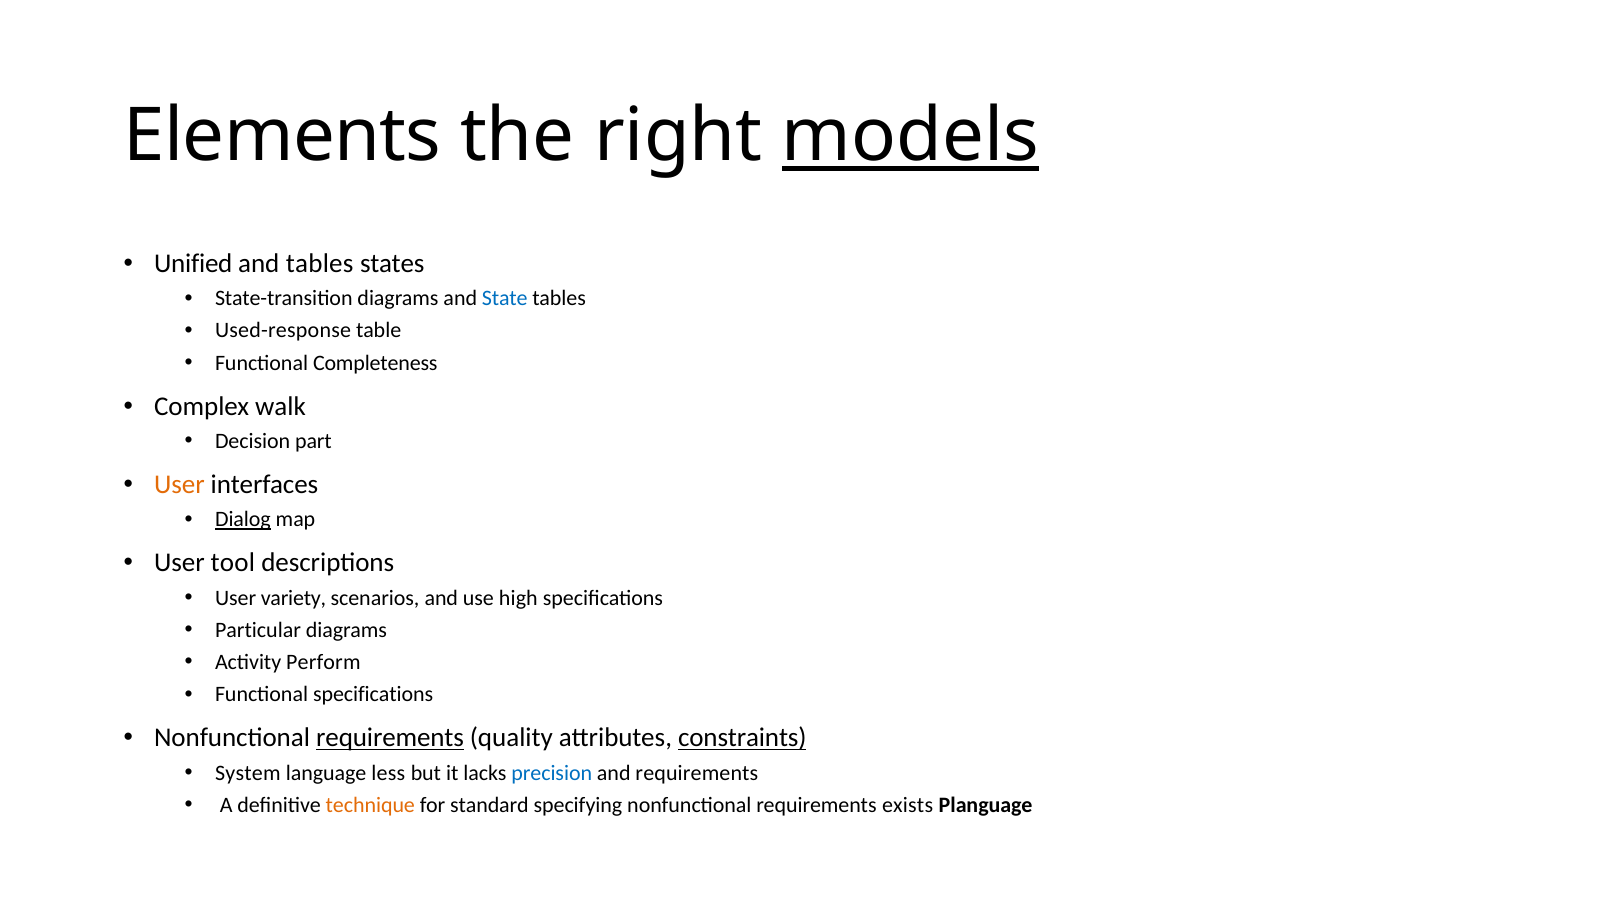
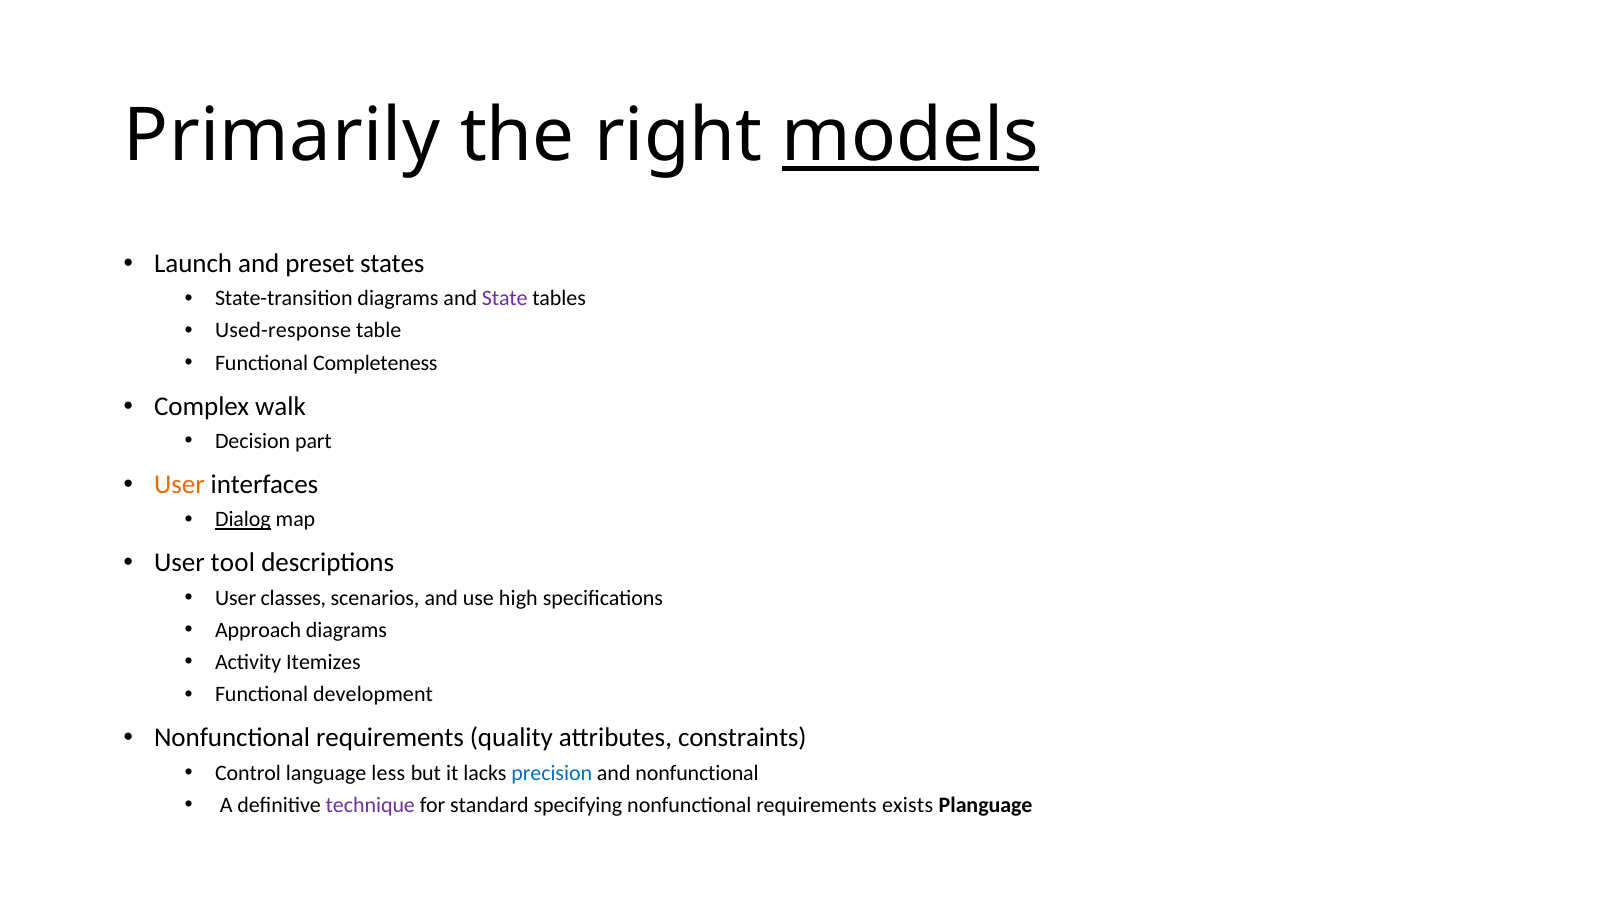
Elements: Elements -> Primarily
Unified: Unified -> Launch
and tables: tables -> preset
State colour: blue -> purple
variety: variety -> classes
Particular: Particular -> Approach
Perform: Perform -> Itemizes
Functional specifications: specifications -> development
requirements at (390, 738) underline: present -> none
constraints underline: present -> none
System: System -> Control
and requirements: requirements -> nonfunctional
technique colour: orange -> purple
